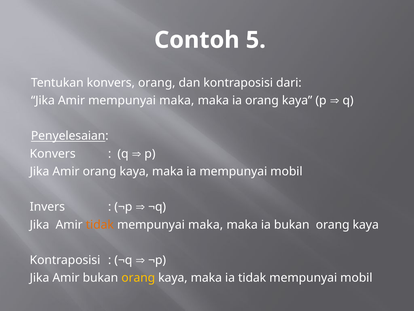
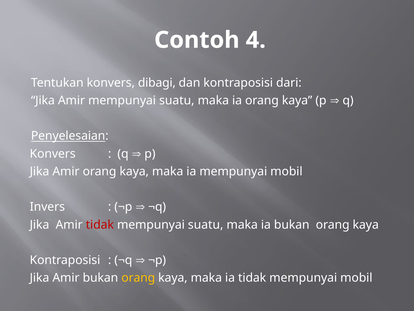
5: 5 -> 4
konvers orang: orang -> dibagi
Amir mempunyai maka: maka -> suatu
tidak at (100, 224) colour: orange -> red
maka at (206, 224): maka -> suatu
